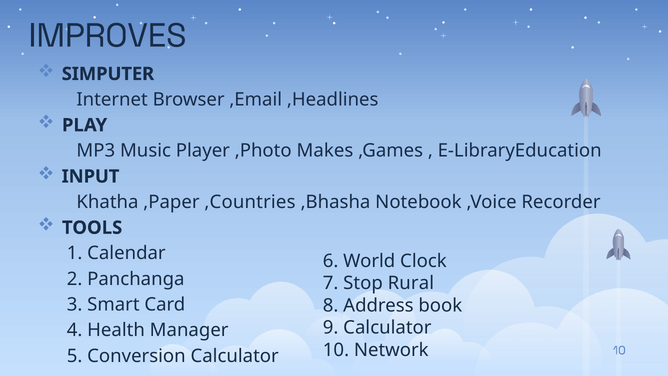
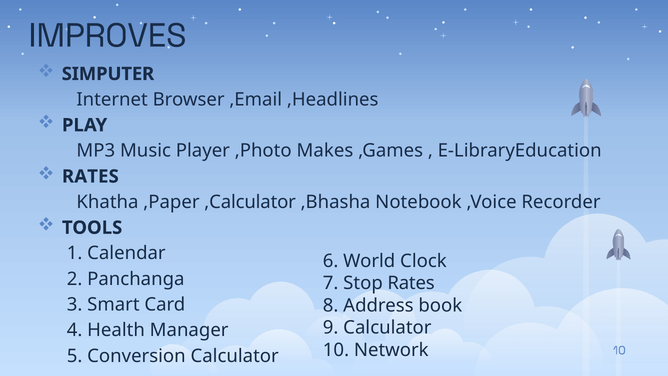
INPUT at (91, 176): INPUT -> RATES
,Countries: ,Countries -> ,Calculator
Stop Rural: Rural -> Rates
